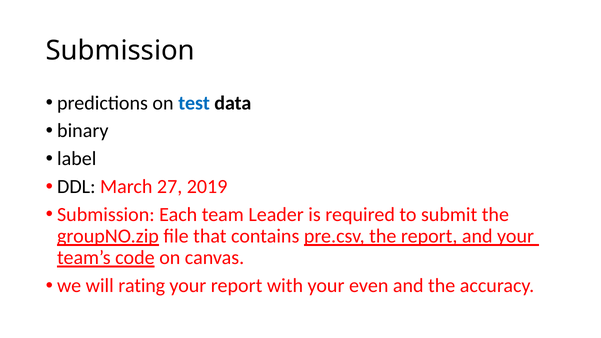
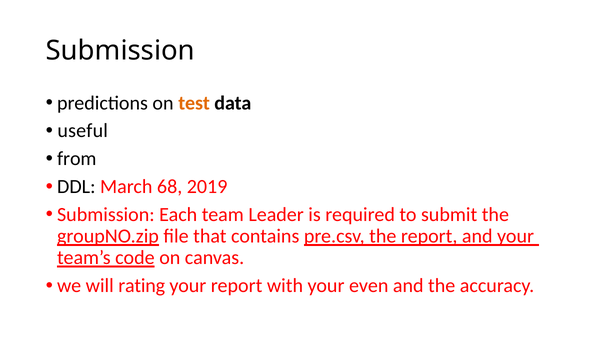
test colour: blue -> orange
binary: binary -> useful
label: label -> from
27: 27 -> 68
